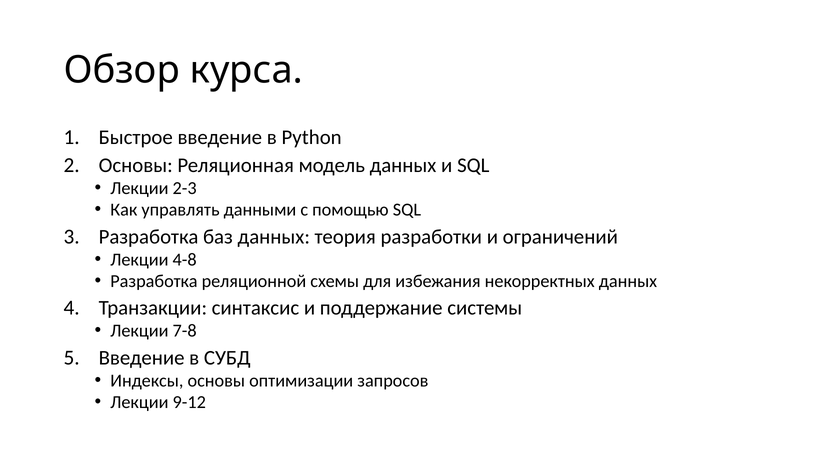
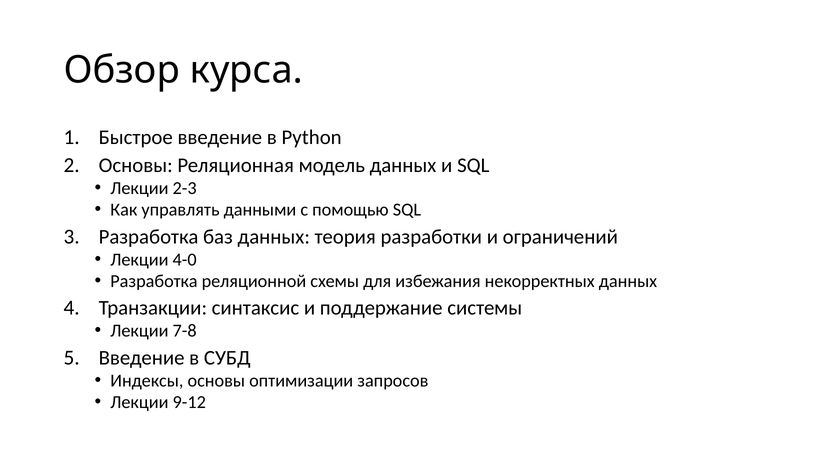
4-8: 4-8 -> 4-0
